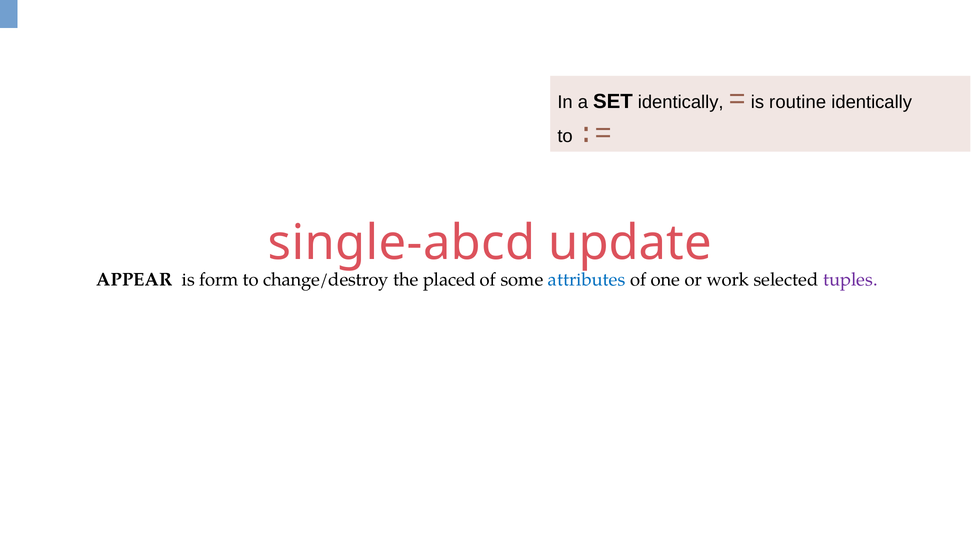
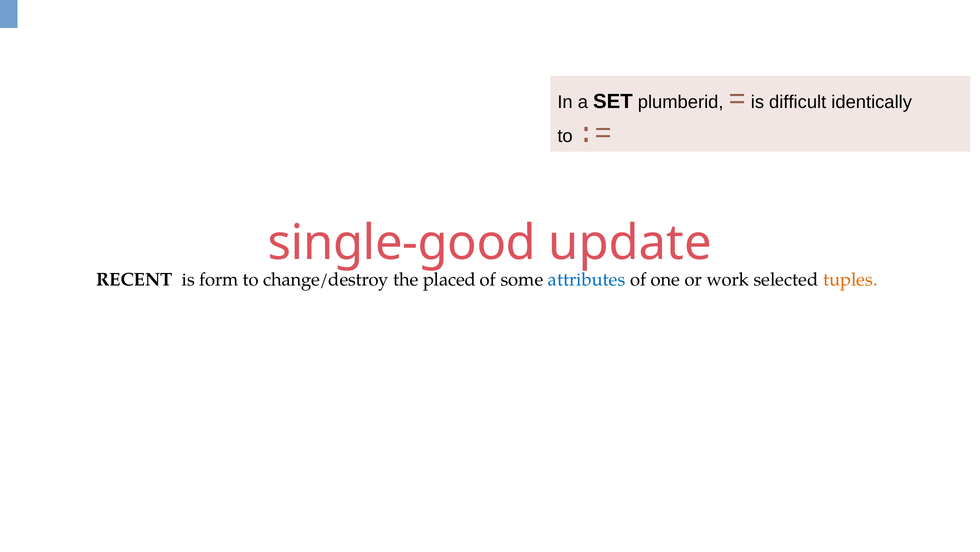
SET identically: identically -> plumberid
routine: routine -> difficult
single-abcd: single-abcd -> single-good
APPEAR: APPEAR -> RECENT
tuples colour: purple -> orange
